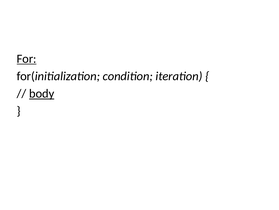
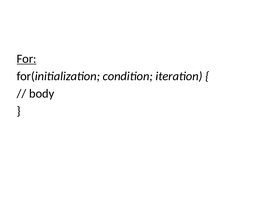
body underline: present -> none
